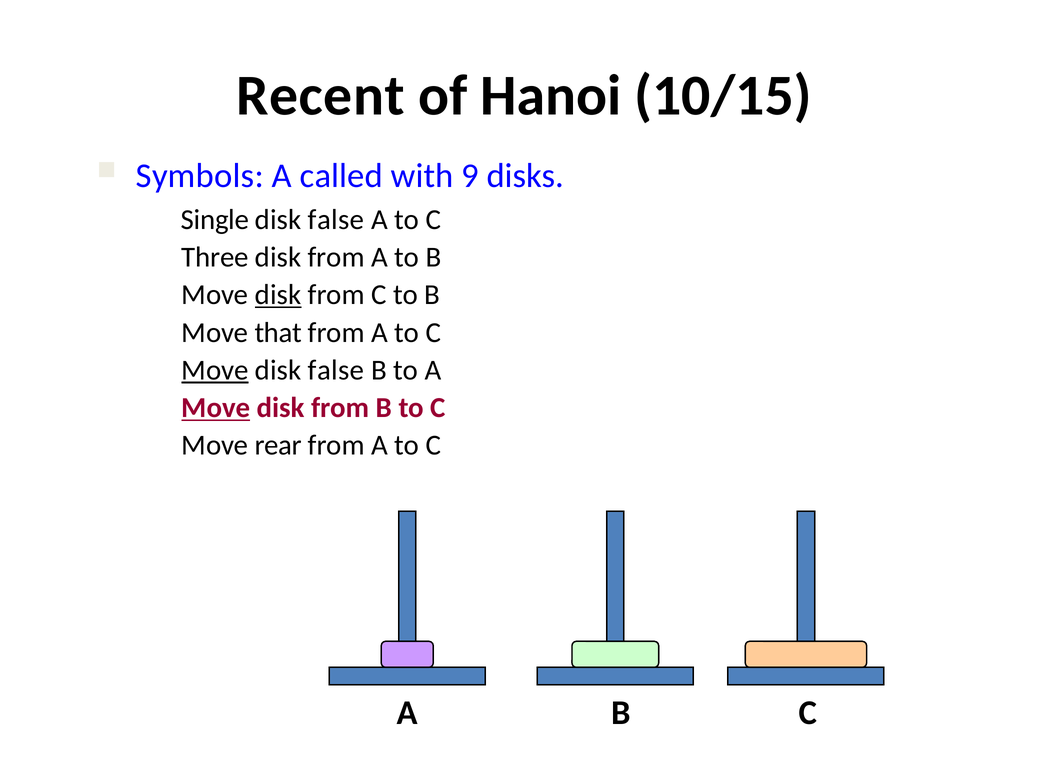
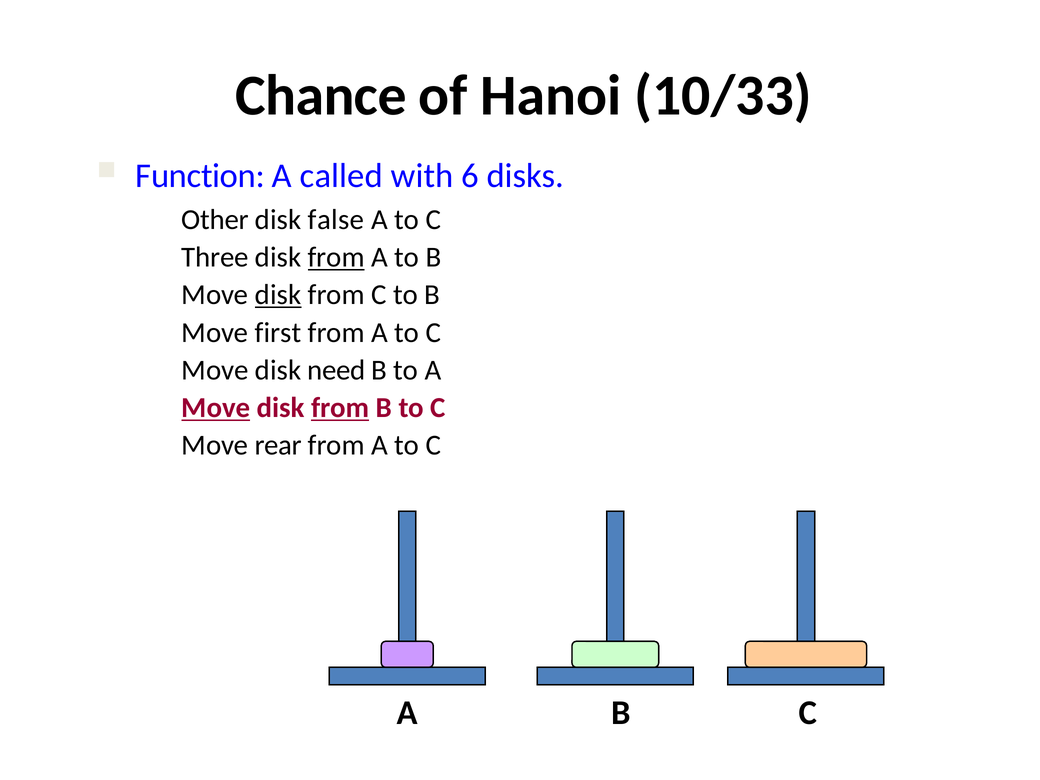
Recent: Recent -> Chance
10/15: 10/15 -> 10/33
Symbols: Symbols -> Function
9: 9 -> 6
Single: Single -> Other
from at (336, 257) underline: none -> present
that: that -> first
Move at (215, 370) underline: present -> none
false at (336, 370): false -> need
from at (340, 408) underline: none -> present
